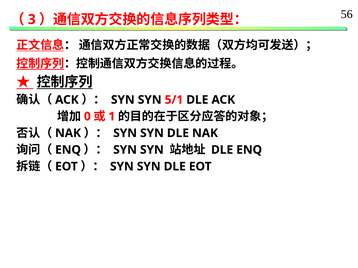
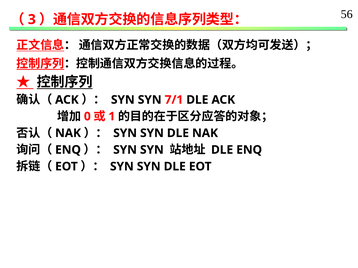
5/1: 5/1 -> 7/1
